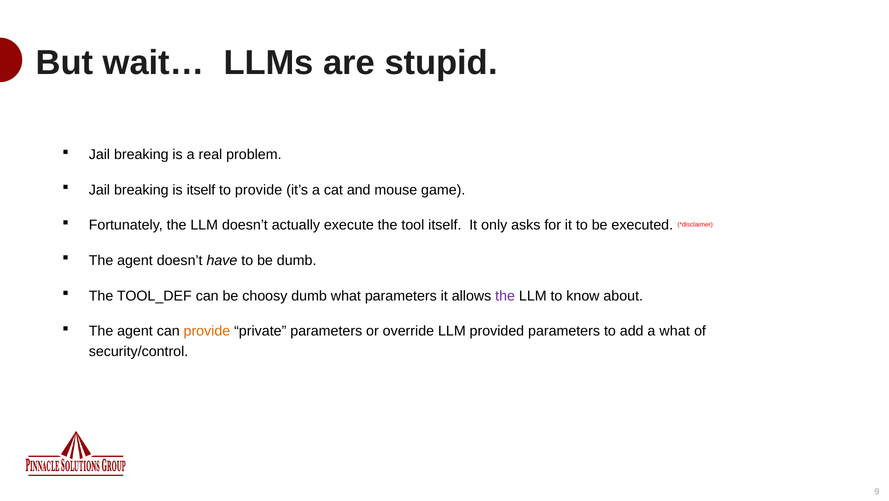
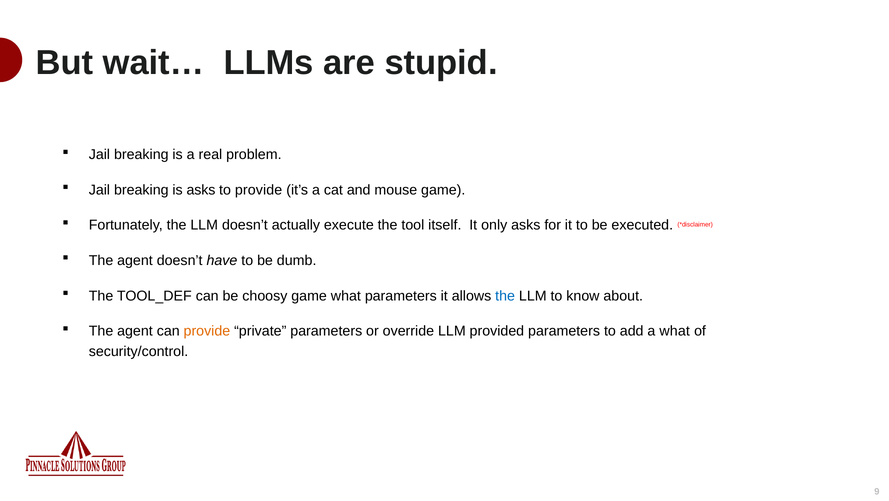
is itself: itself -> asks
choosy dumb: dumb -> game
the at (505, 296) colour: purple -> blue
